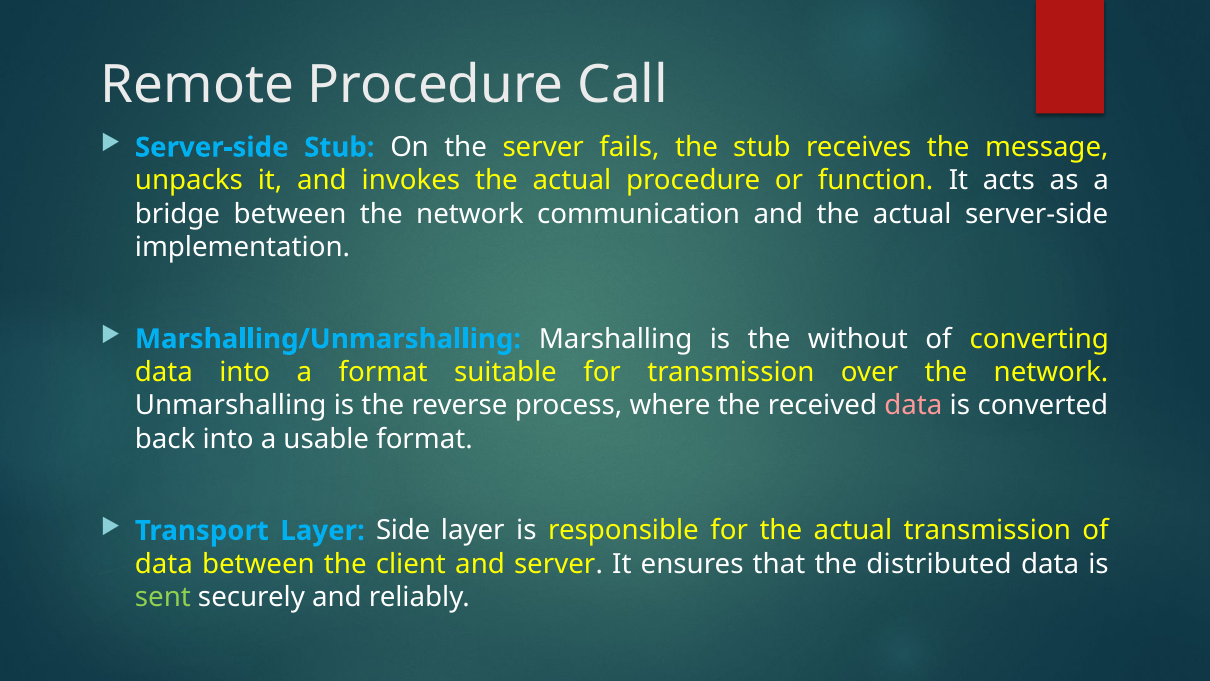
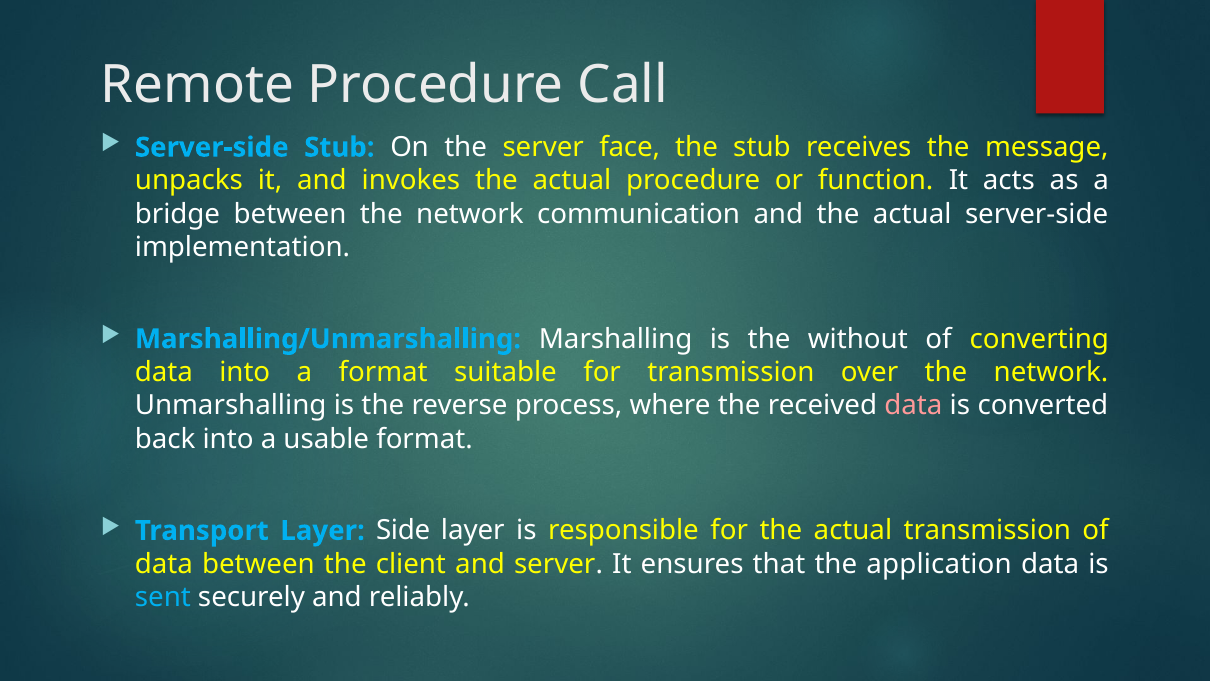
fails: fails -> face
distributed: distributed -> application
sent colour: light green -> light blue
